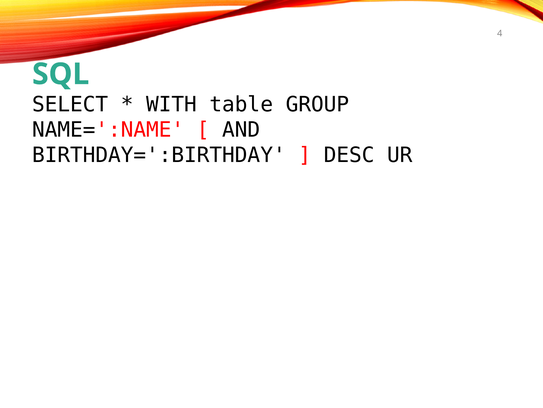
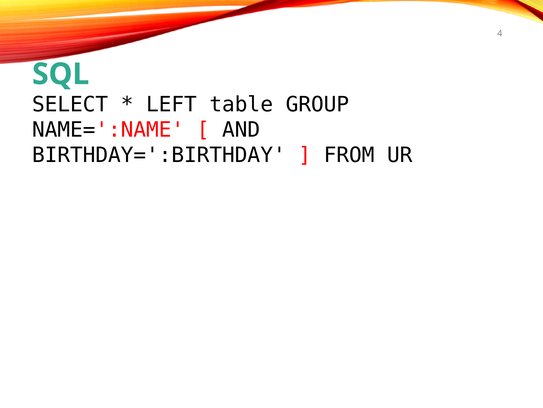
WITH: WITH -> LEFT
DESC: DESC -> FROM
